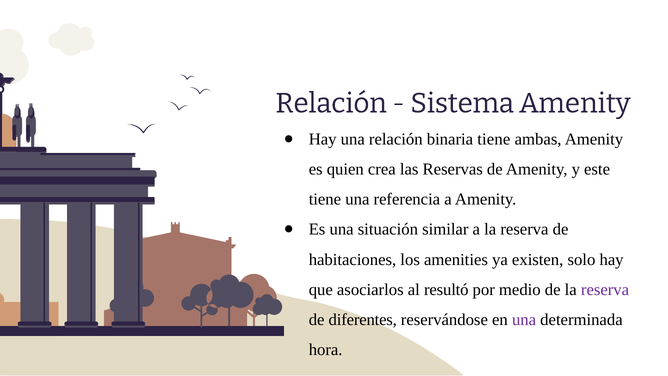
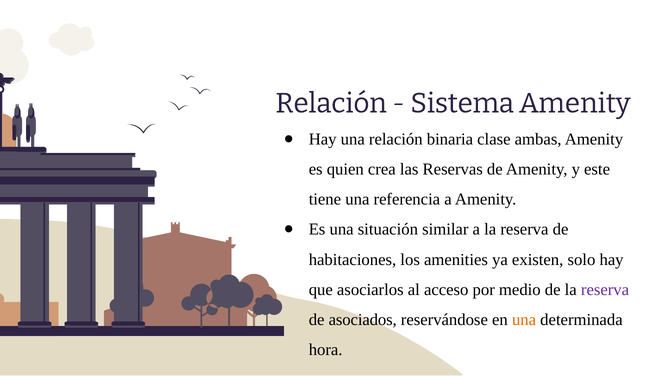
binaria tiene: tiene -> clase
resultó: resultó -> acceso
diferentes: diferentes -> asociados
una at (524, 319) colour: purple -> orange
